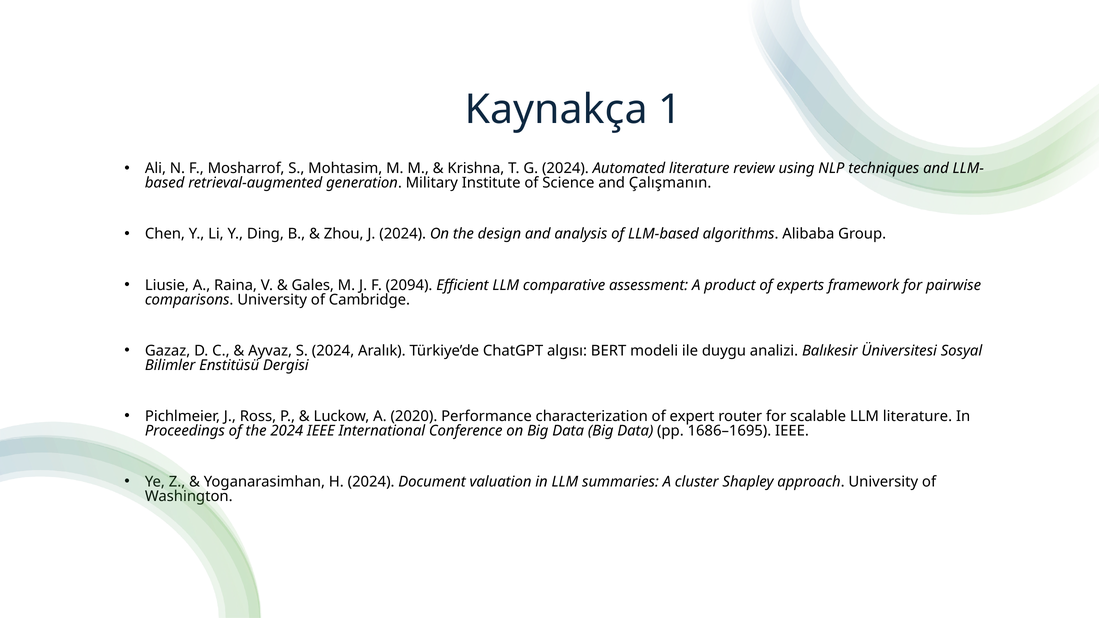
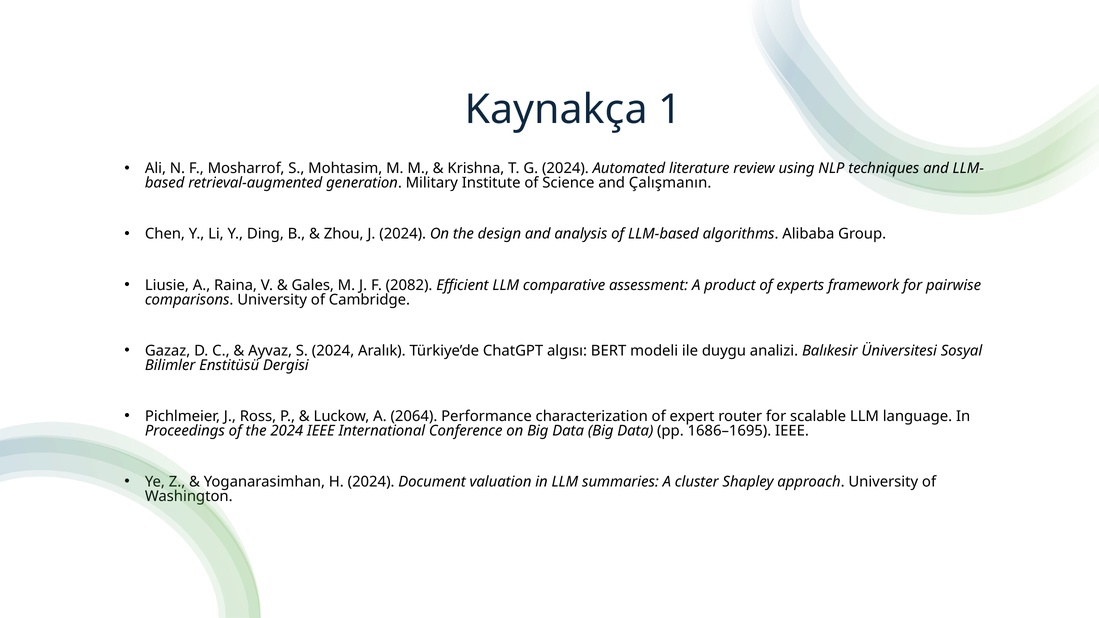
2094: 2094 -> 2082
2020: 2020 -> 2064
LLM literature: literature -> language
